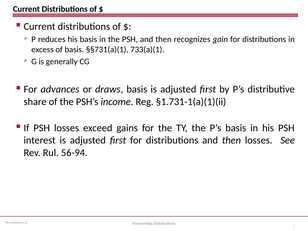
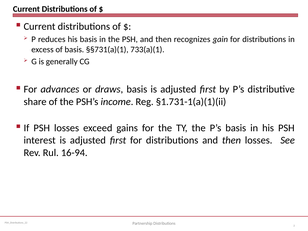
56-94: 56-94 -> 16-94
